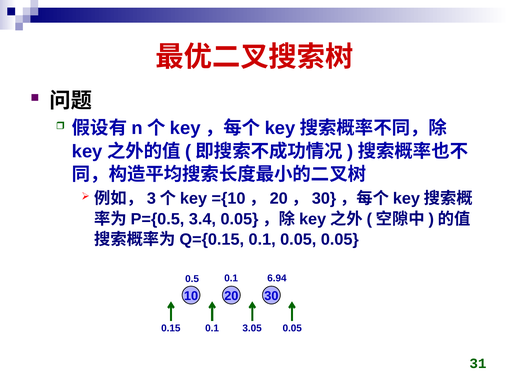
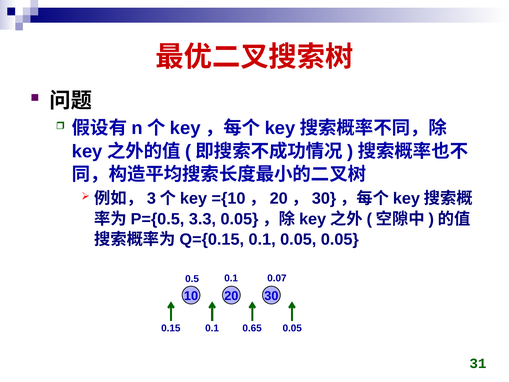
3.4: 3.4 -> 3.3
6.94: 6.94 -> 0.07
3.05: 3.05 -> 0.65
